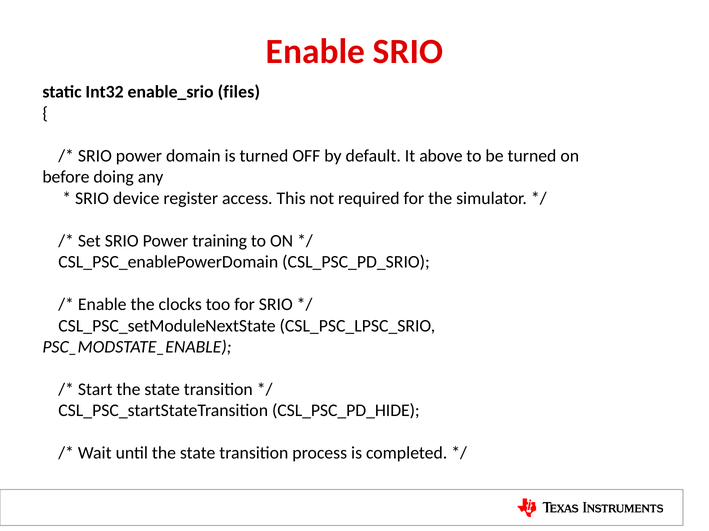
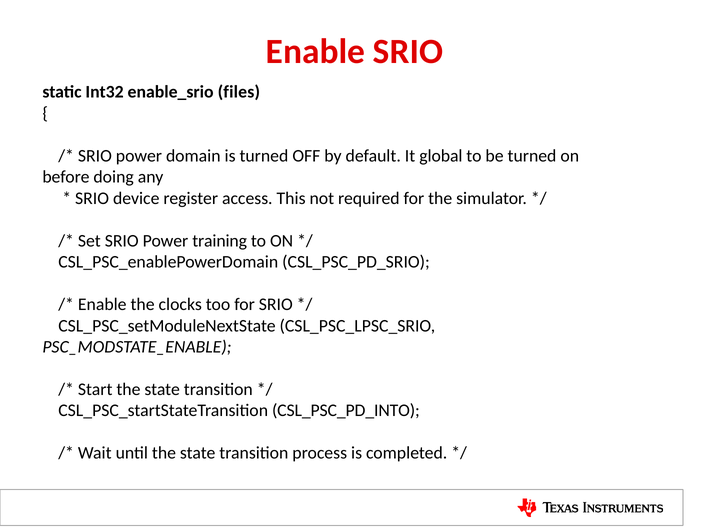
above: above -> global
CSL_PSC_PD_HIDE: CSL_PSC_PD_HIDE -> CSL_PSC_PD_INTO
